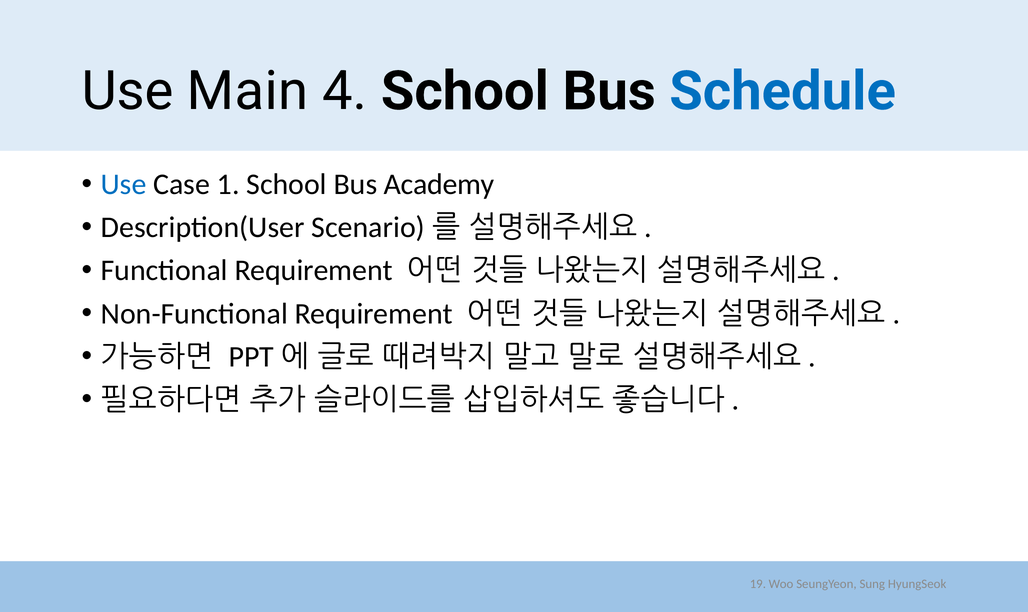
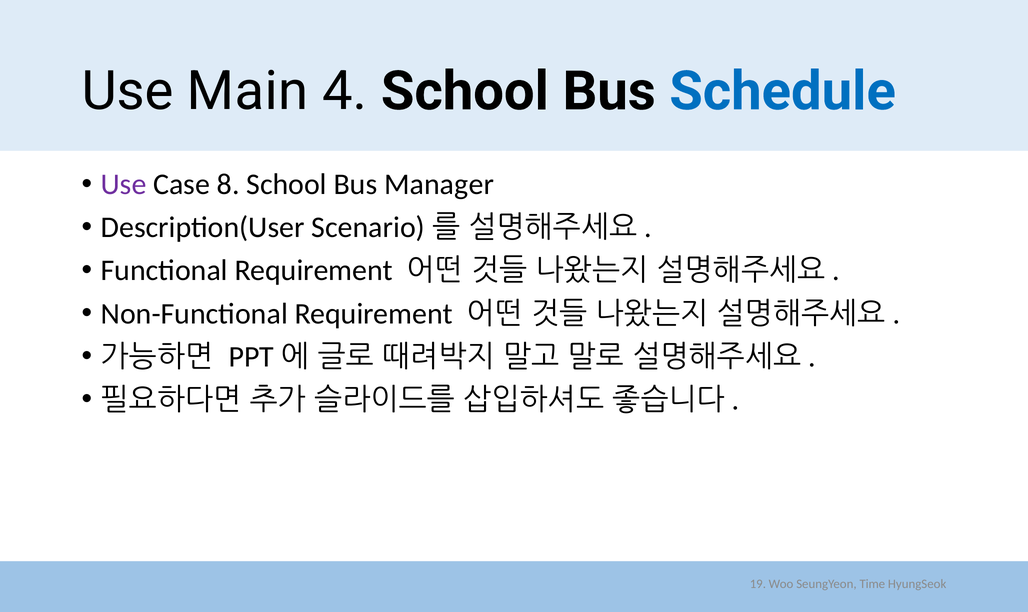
Use at (124, 184) colour: blue -> purple
1: 1 -> 8
Academy: Academy -> Manager
Sung: Sung -> Time
